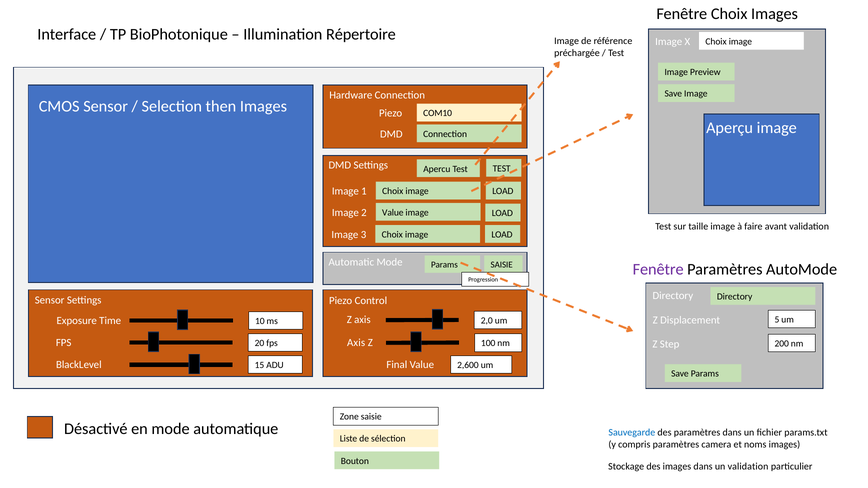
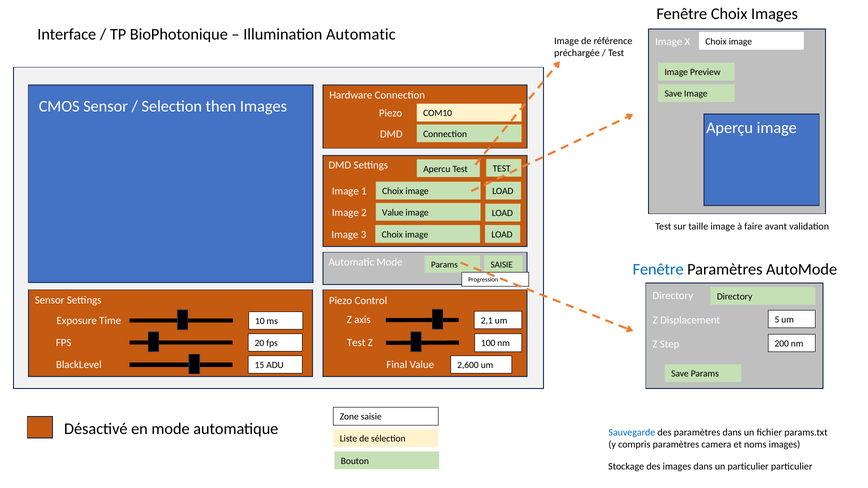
Illumination Répertoire: Répertoire -> Automatic
Fenêtre at (658, 270) colour: purple -> blue
2,0: 2,0 -> 2,1
Axis at (356, 343): Axis -> Test
un validation: validation -> particulier
